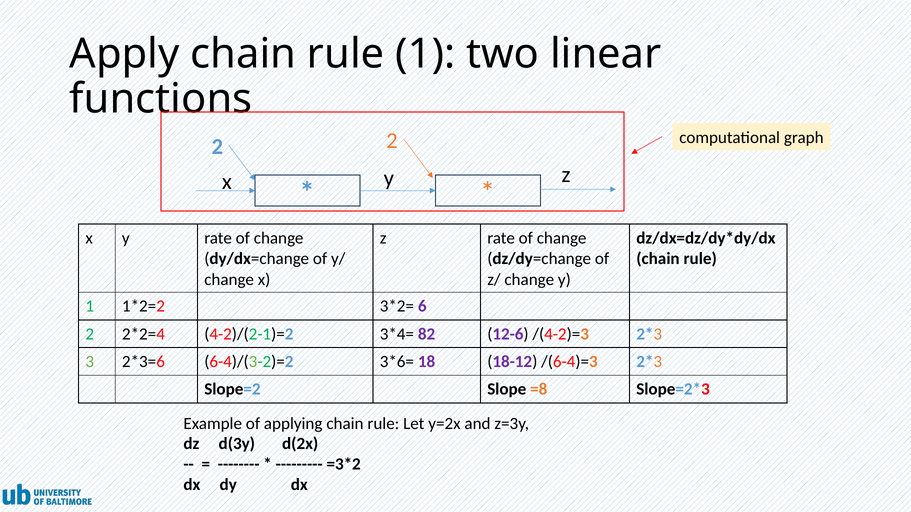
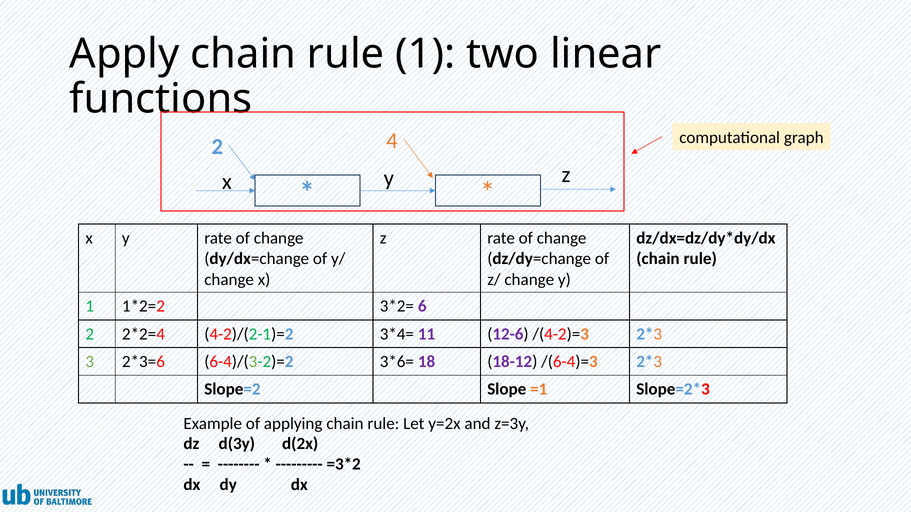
2 2: 2 -> 4
82: 82 -> 11
=8: =8 -> =1
